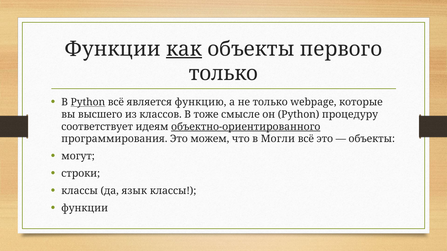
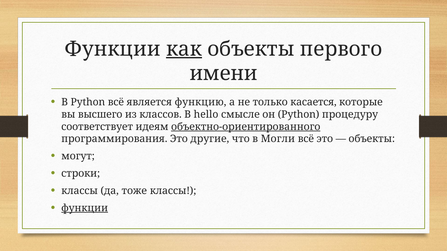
только at (224, 74): только -> имени
Python at (88, 102) underline: present -> none
webpage: webpage -> касается
тоже: тоже -> hello
можем: можем -> другие
язык: язык -> тоже
функции at (85, 208) underline: none -> present
